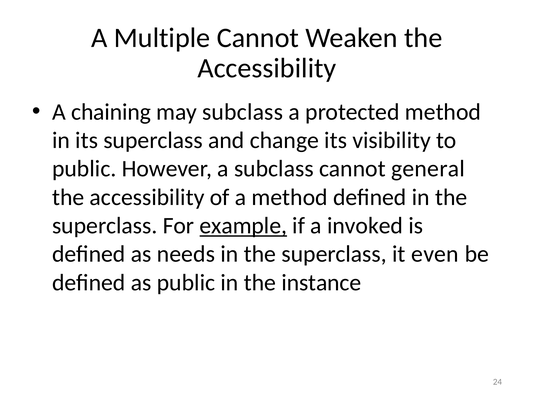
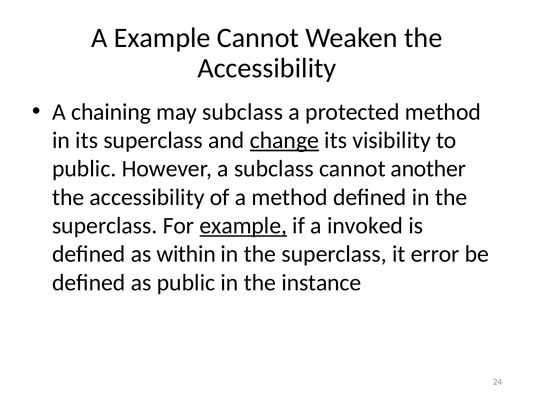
A Multiple: Multiple -> Example
change underline: none -> present
general: general -> another
needs: needs -> within
even: even -> error
